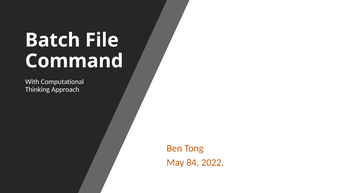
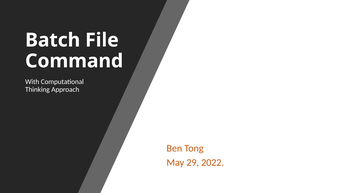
84: 84 -> 29
